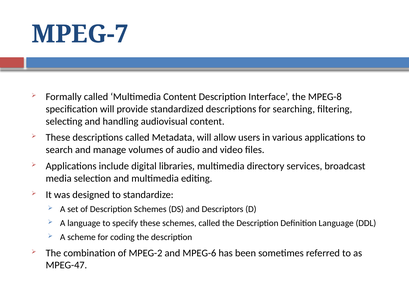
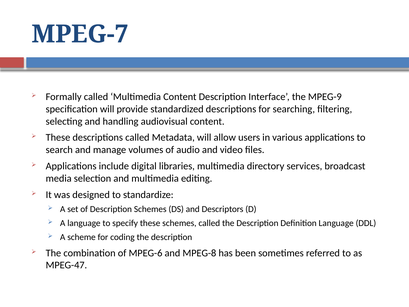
MPEG-8: MPEG-8 -> MPEG-9
MPEG-2: MPEG-2 -> MPEG-6
MPEG-6: MPEG-6 -> MPEG-8
